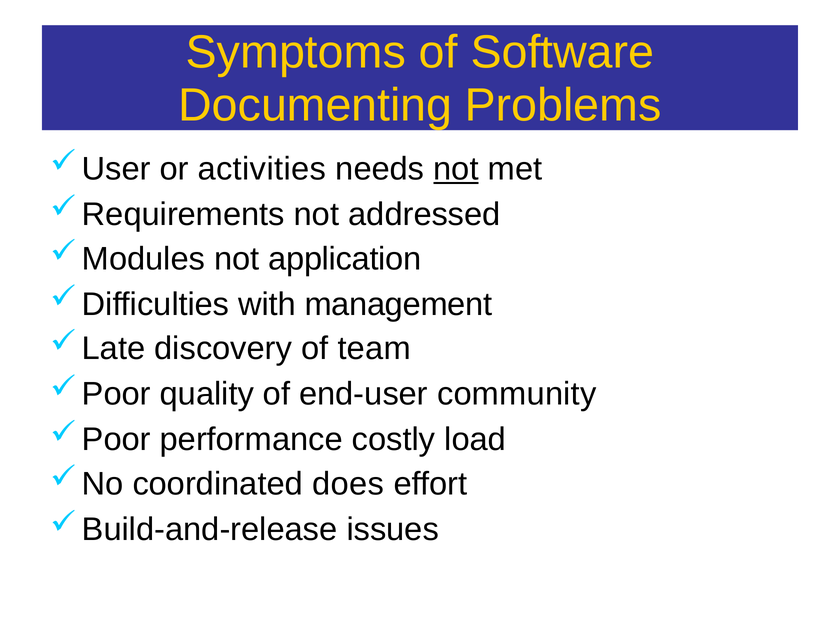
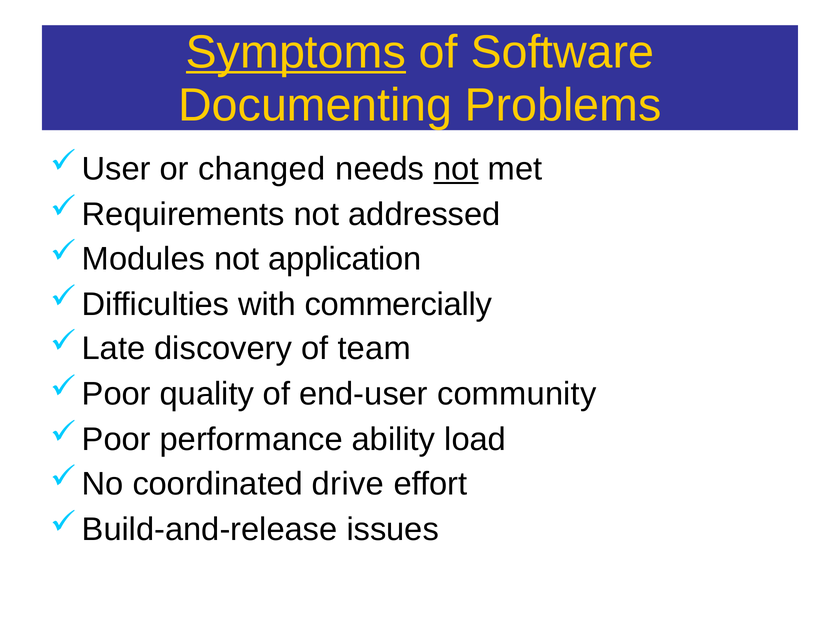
Symptoms underline: none -> present
activities: activities -> changed
management: management -> commercially
costly: costly -> ability
does: does -> drive
